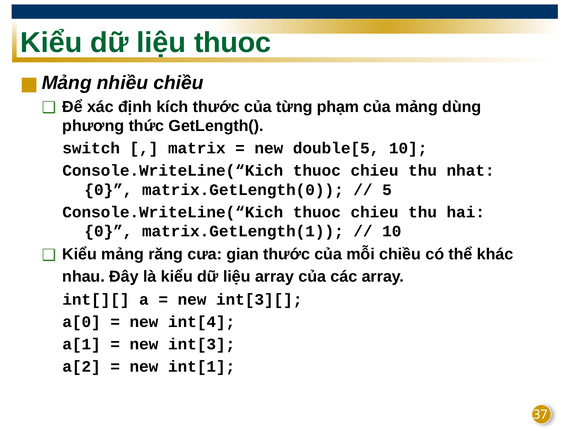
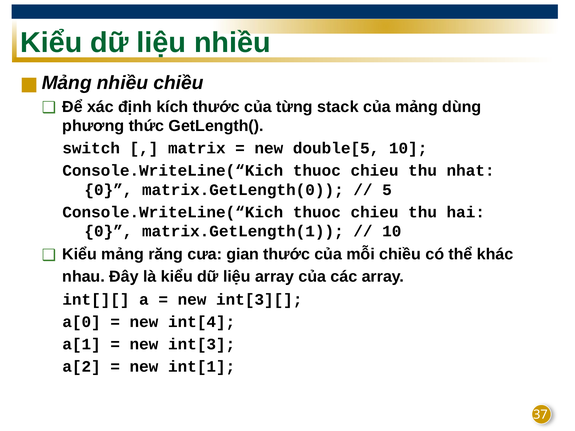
liệu thuoc: thuoc -> nhiều
phạm: phạm -> stack
